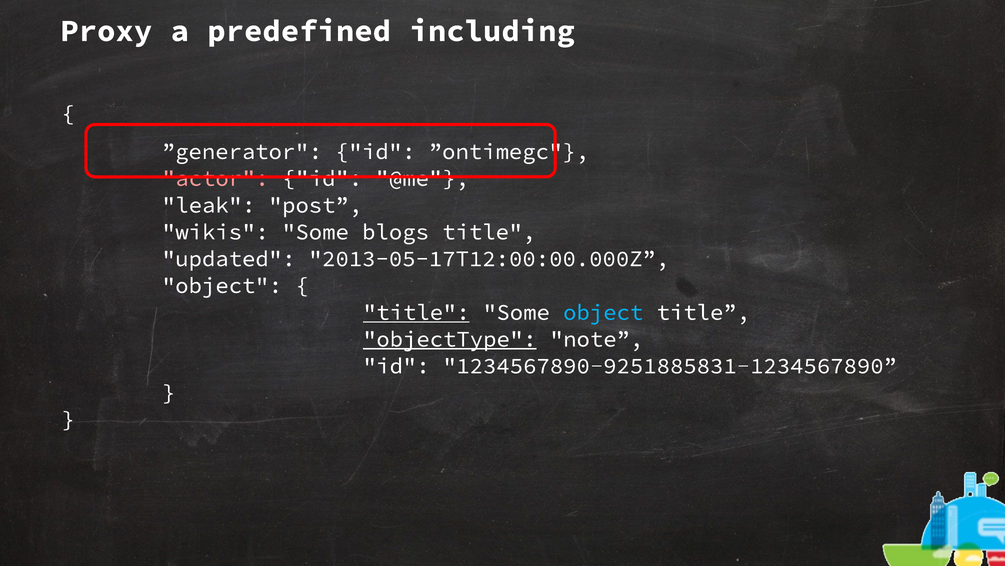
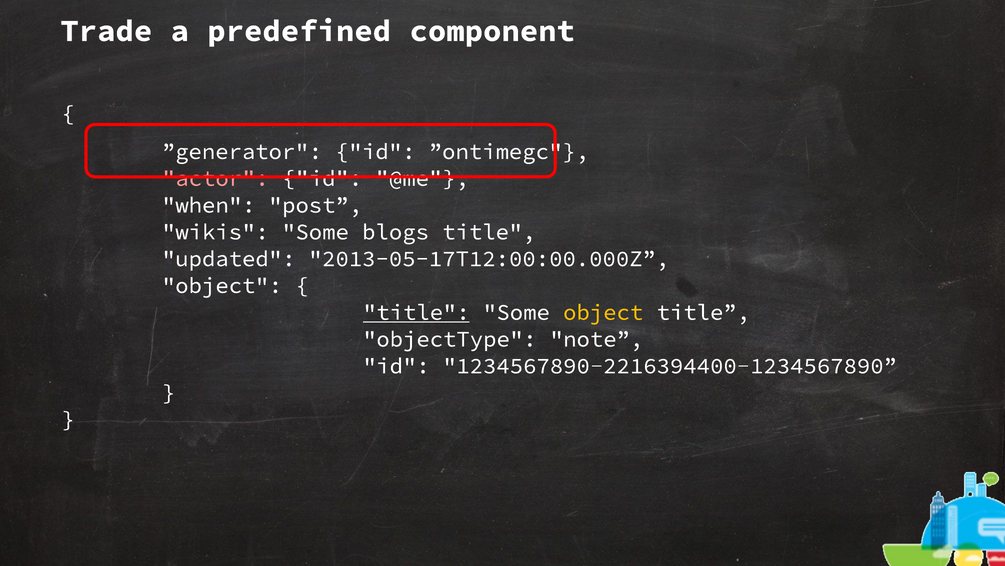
Proxy: Proxy -> Trade
including: including -> component
leak: leak -> when
object at (603, 312) colour: light blue -> yellow
objectType underline: present -> none
1234567890-9251885831-1234567890: 1234567890-9251885831-1234567890 -> 1234567890-2216394400-1234567890
